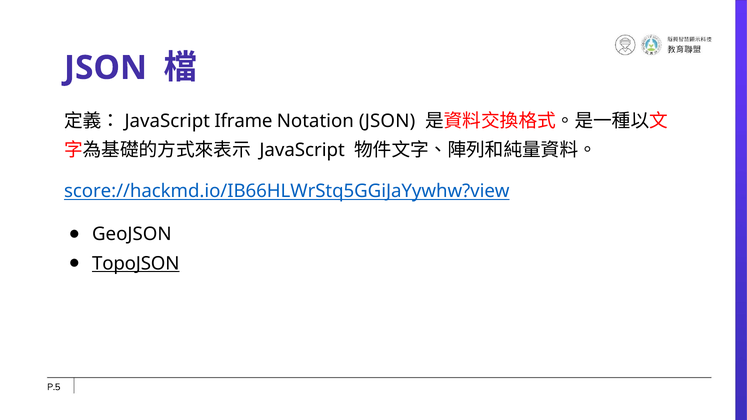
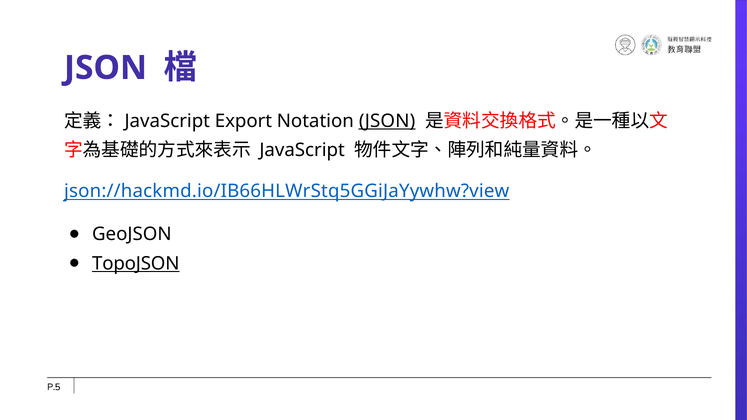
Iframe: Iframe -> Export
JSON at (387, 121) underline: none -> present
score://hackmd.io/IB66HLWrStq5GGiJaYywhw?view: score://hackmd.io/IB66HLWrStq5GGiJaYywhw?view -> json://hackmd.io/IB66HLWrStq5GGiJaYywhw?view
